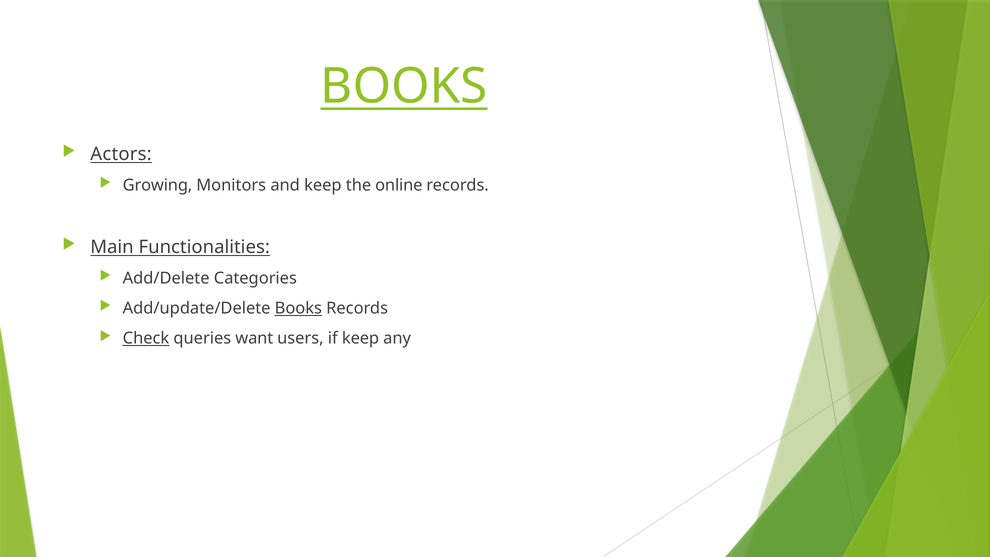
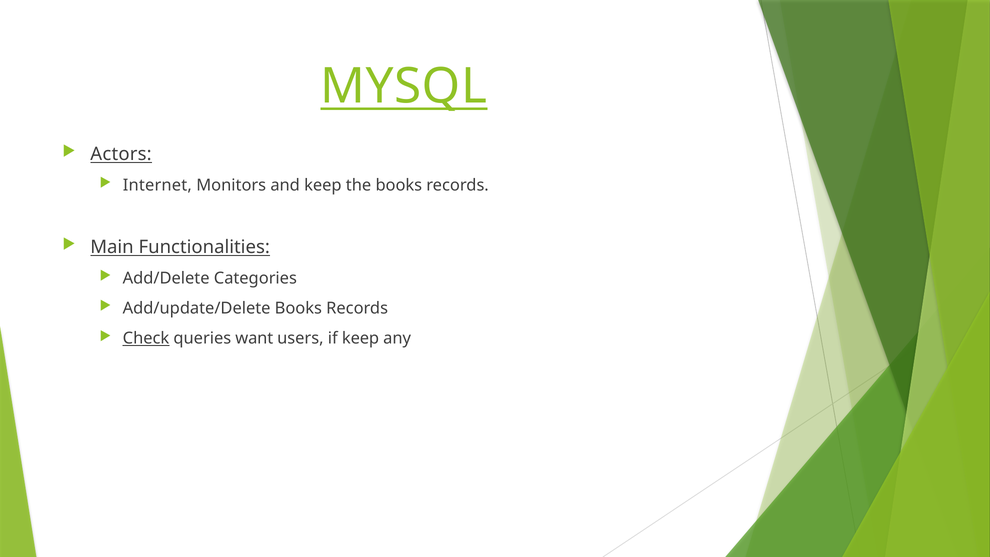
BOOKS at (404, 86): BOOKS -> MYSQL
Growing: Growing -> Internet
the online: online -> books
Books at (298, 308) underline: present -> none
